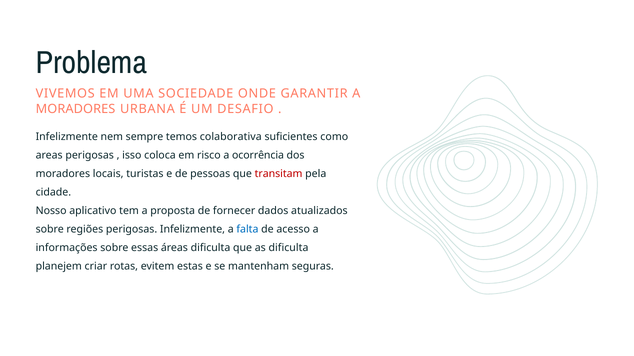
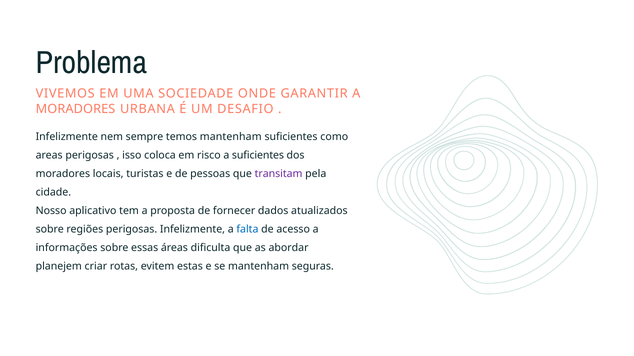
temos colaborativa: colaborativa -> mantenham
a ocorrência: ocorrência -> suficientes
transitam colour: red -> purple
as dificulta: dificulta -> abordar
